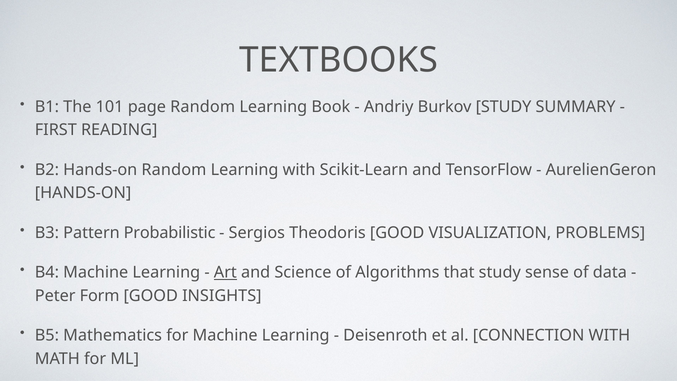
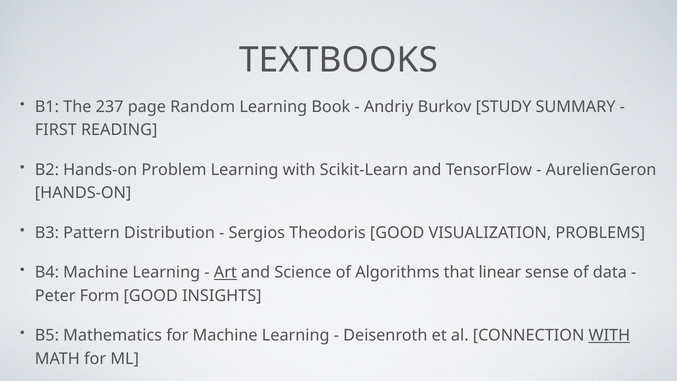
101: 101 -> 237
Hands-on Random: Random -> Problem
Probabilistic: Probabilistic -> Distribution
that study: study -> linear
WITH at (609, 335) underline: none -> present
